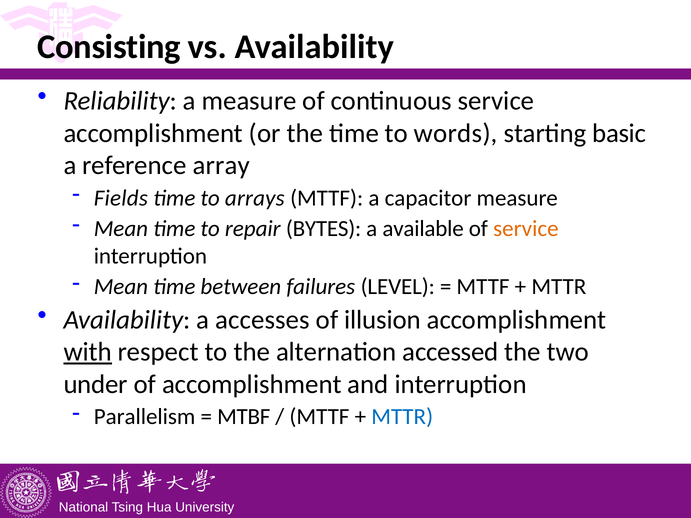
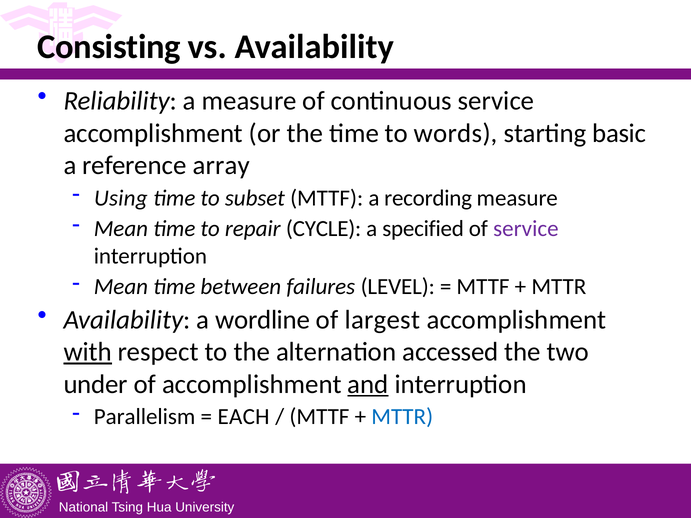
Fields: Fields -> Using
arrays: arrays -> subset
capacitor: capacitor -> recording
BYTES: BYTES -> CYCLE
available: available -> specified
service at (526, 229) colour: orange -> purple
accesses: accesses -> wordline
illusion: illusion -> largest
and underline: none -> present
MTBF: MTBF -> EACH
